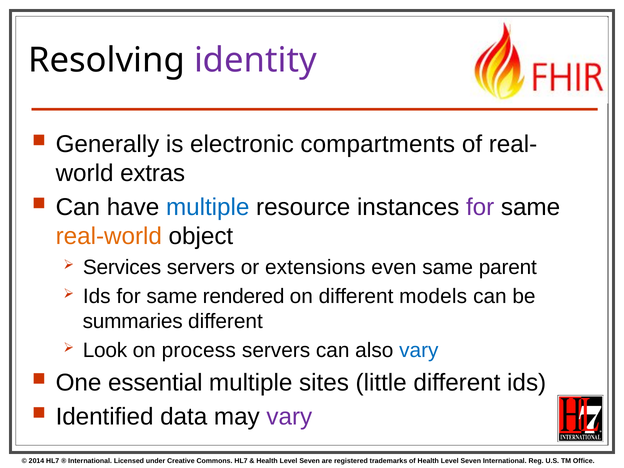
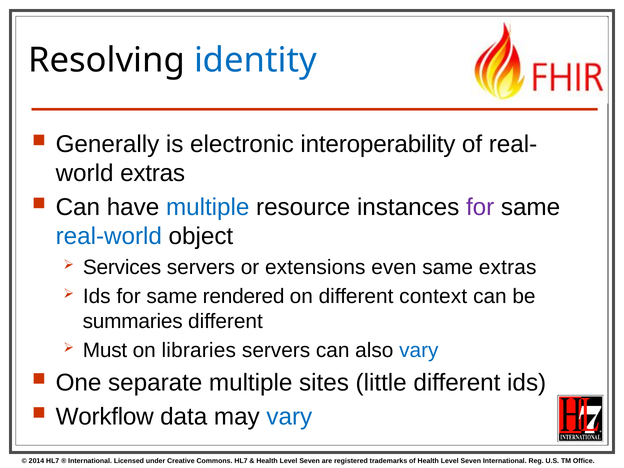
identity colour: purple -> blue
compartments: compartments -> interoperability
real-world colour: orange -> blue
same parent: parent -> extras
models: models -> context
Look: Look -> Must
process: process -> libraries
essential: essential -> separate
Identified: Identified -> Workflow
vary at (289, 417) colour: purple -> blue
